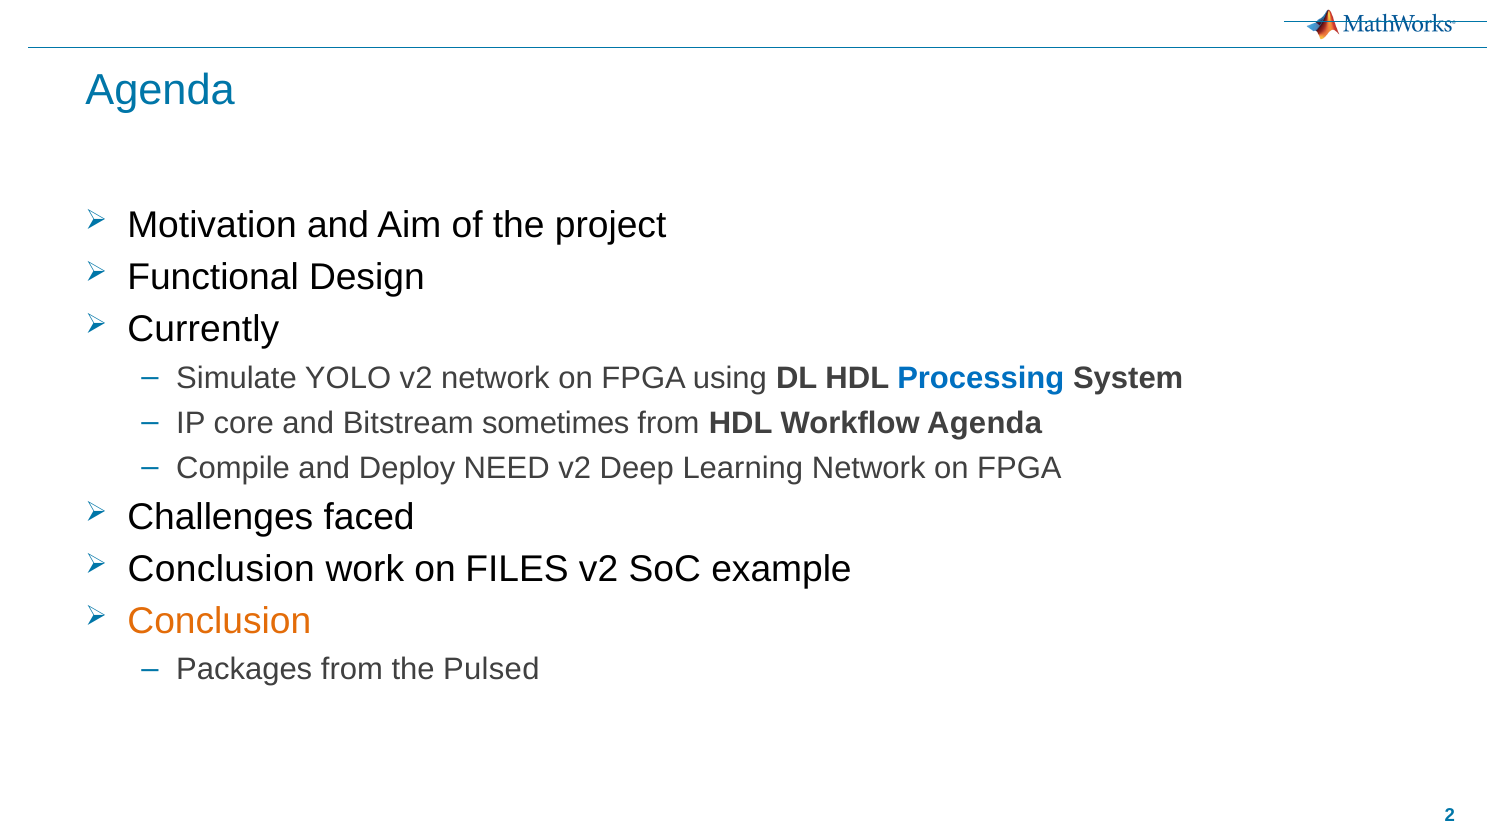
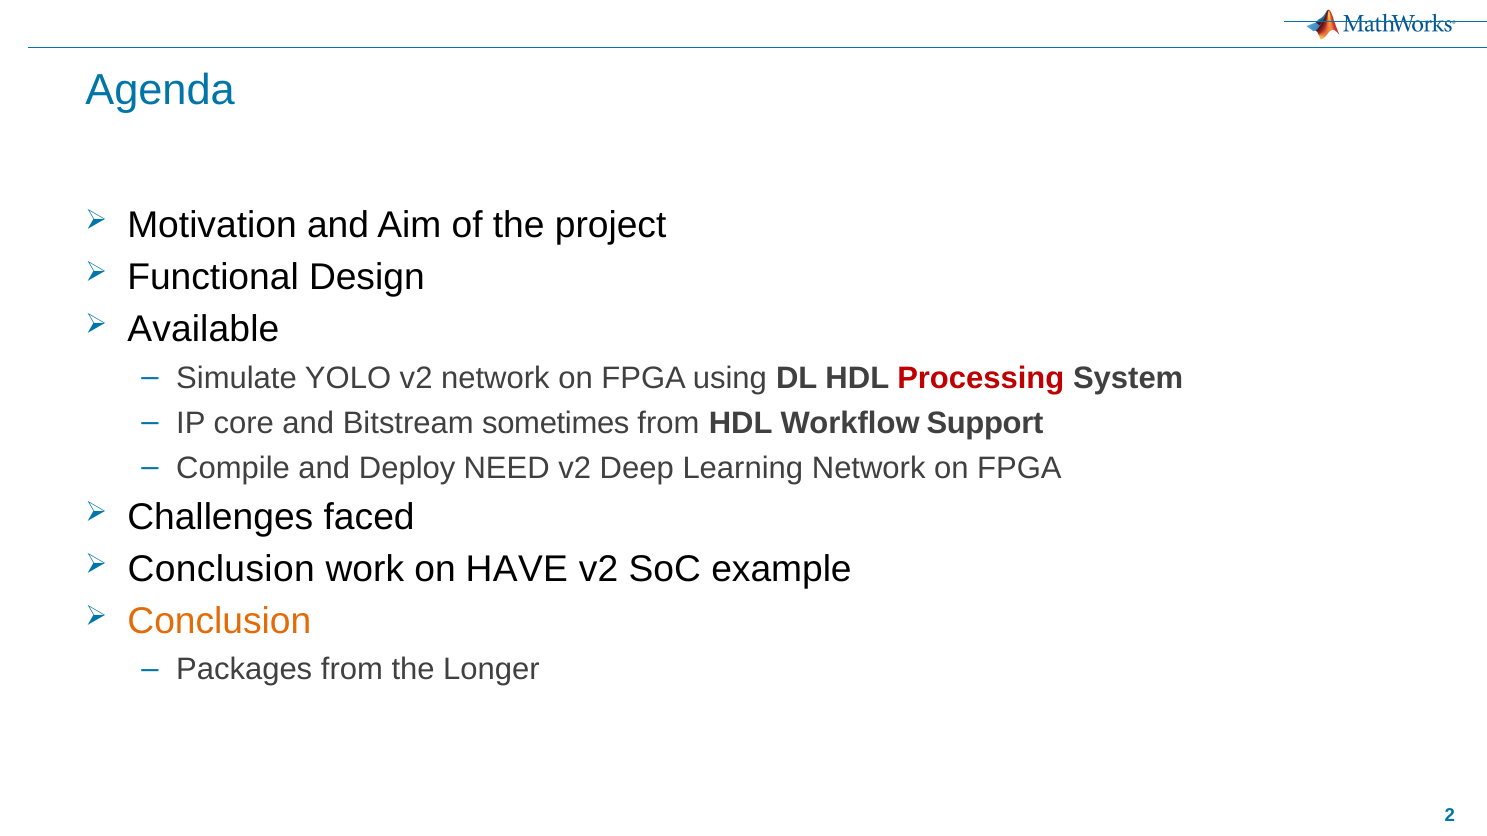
Currently: Currently -> Available
Processing colour: blue -> red
Workflow Agenda: Agenda -> Support
FILES: FILES -> HAVE
Pulsed: Pulsed -> Longer
